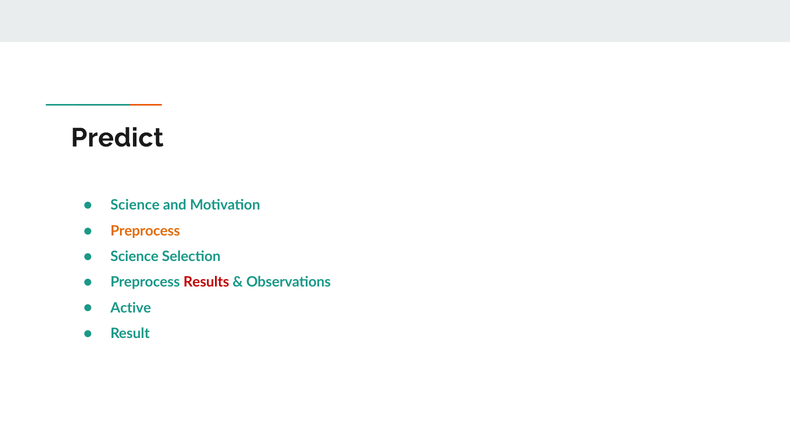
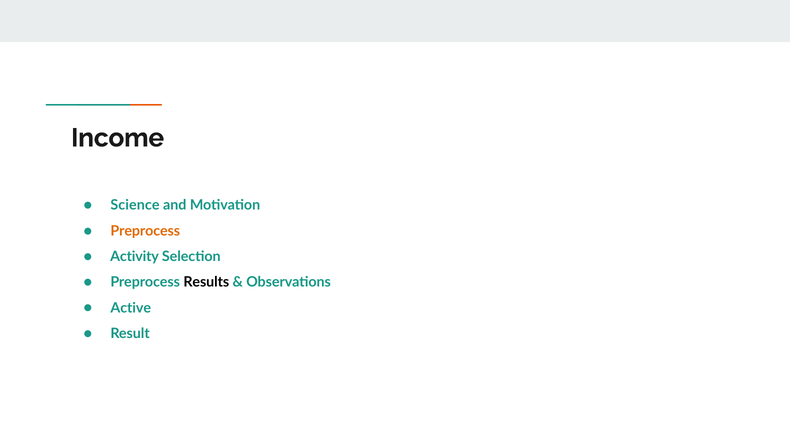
Predict: Predict -> Income
Science at (134, 257): Science -> Activity
Results colour: red -> black
